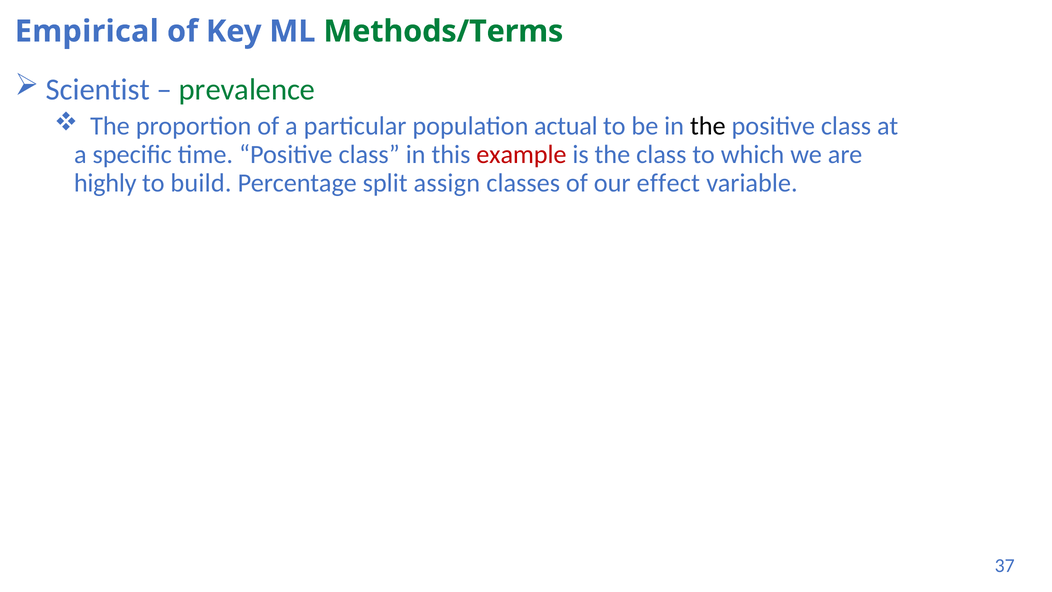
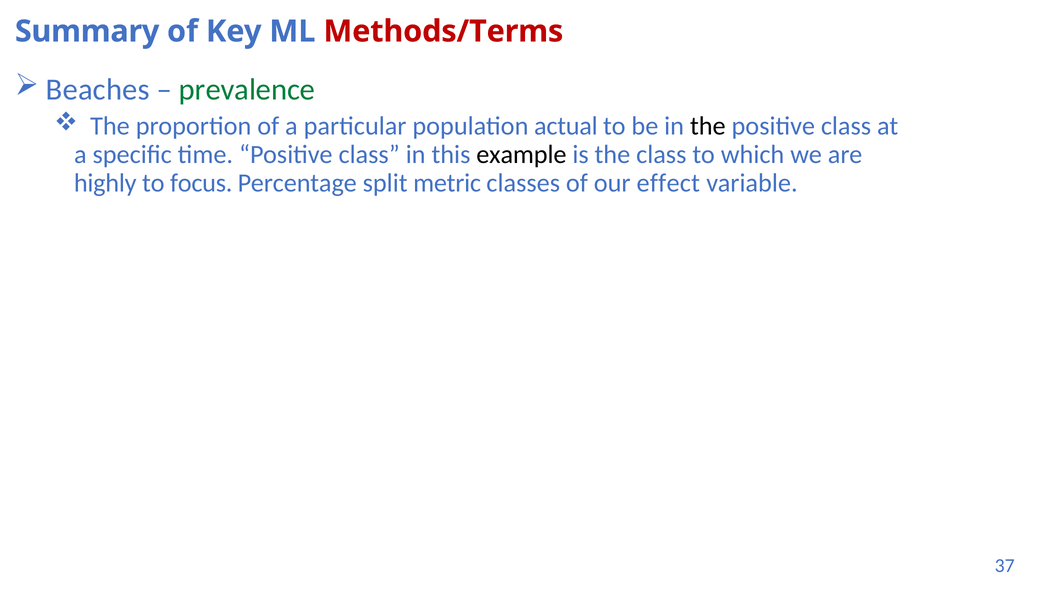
Empirical: Empirical -> Summary
Methods/Terms colour: green -> red
Scientist: Scientist -> Beaches
example colour: red -> black
build: build -> focus
assign: assign -> metric
